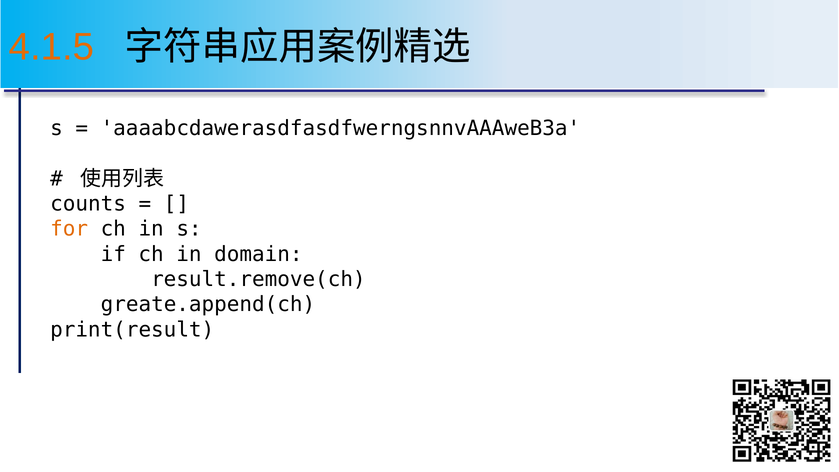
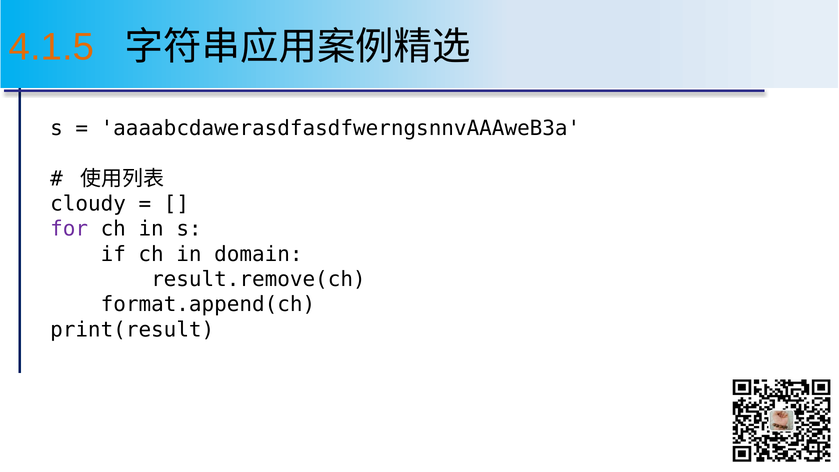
counts: counts -> cloudy
for colour: orange -> purple
greate.append(ch: greate.append(ch -> format.append(ch
